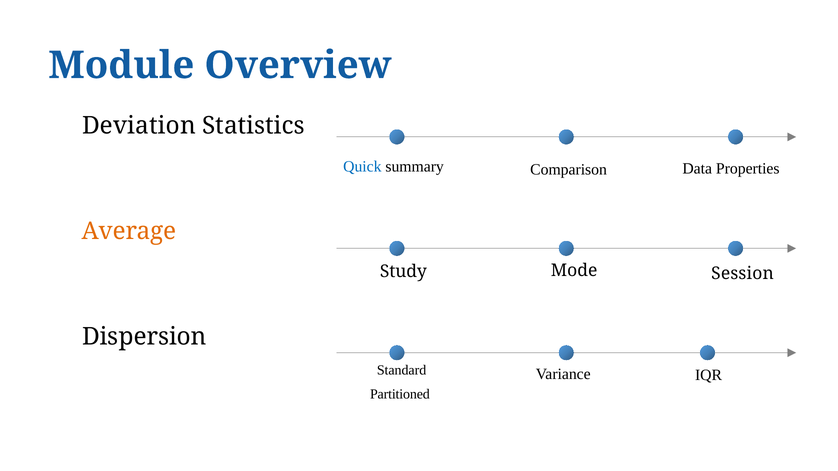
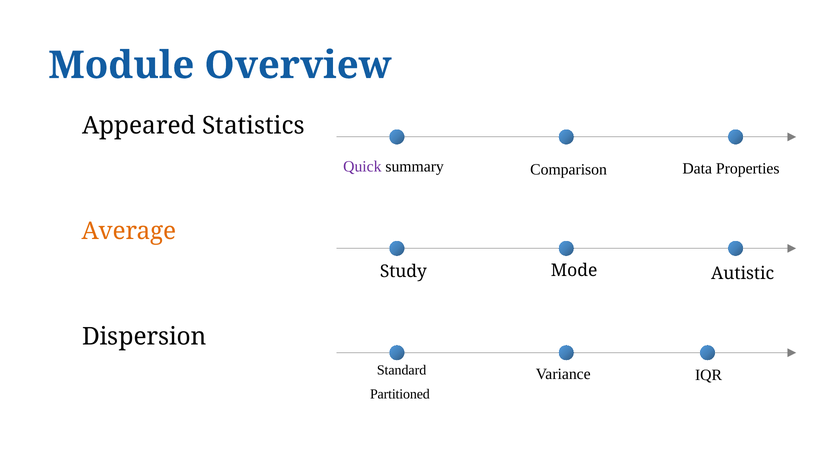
Deviation: Deviation -> Appeared
Quick colour: blue -> purple
Session: Session -> Autistic
